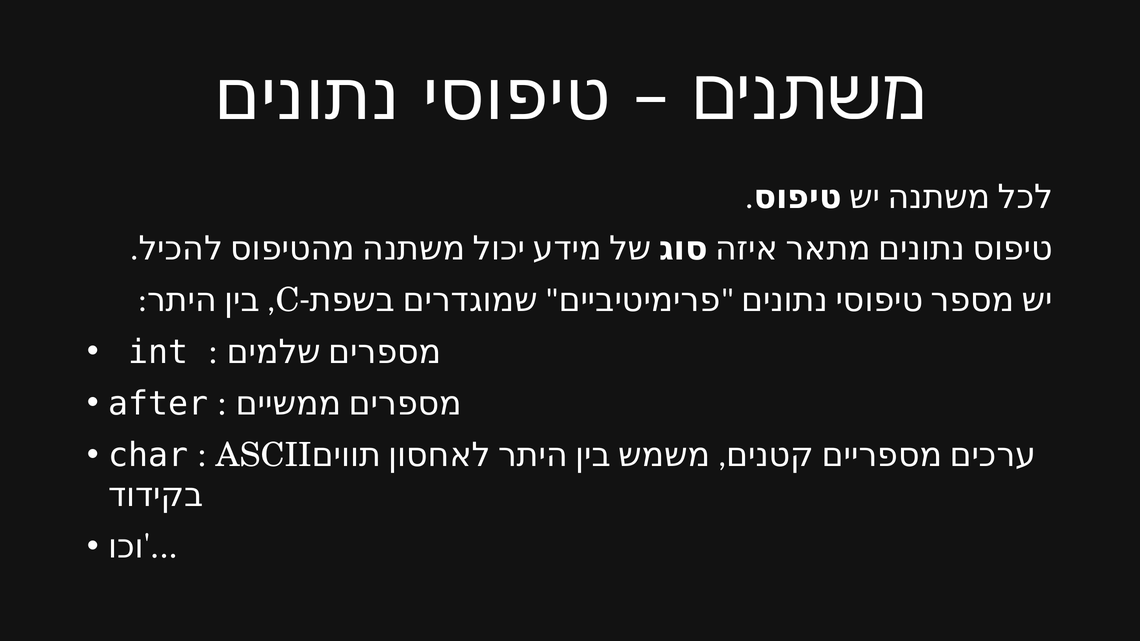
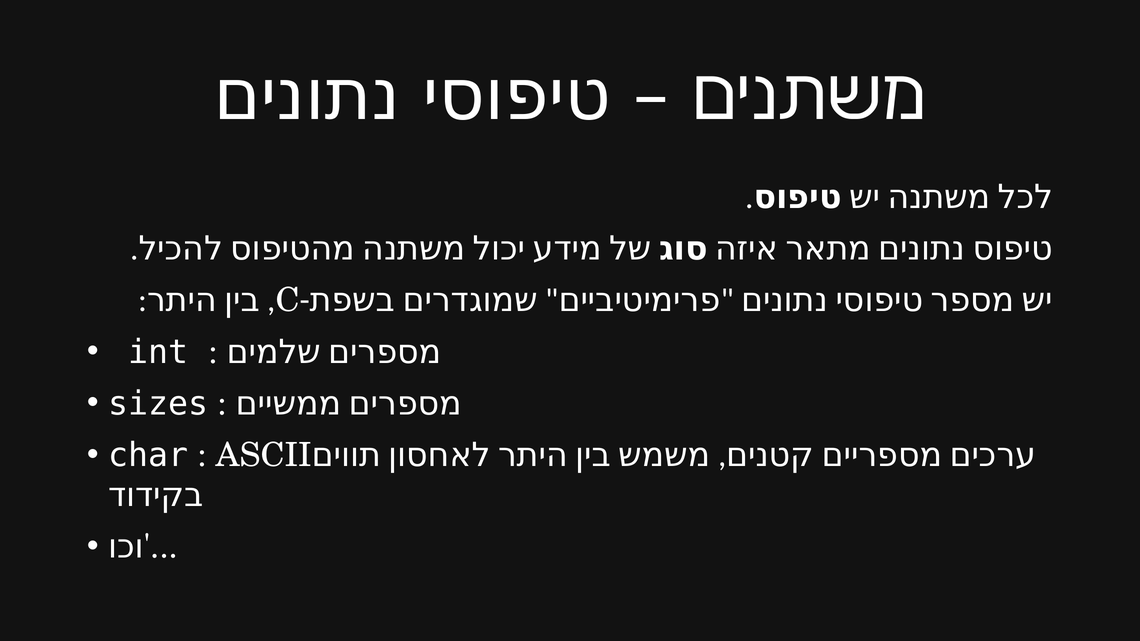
after: after -> sizes
